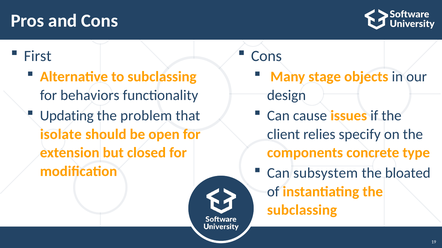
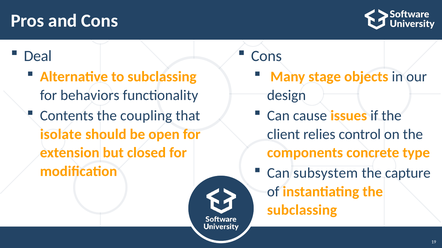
First: First -> Deal
Updating: Updating -> Contents
problem: problem -> coupling
specify: specify -> control
bloated: bloated -> capture
